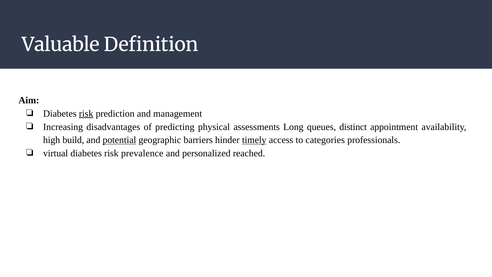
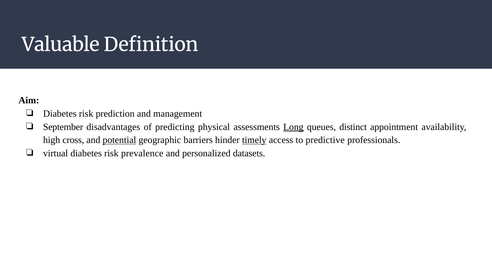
risk at (86, 114) underline: present -> none
Increasing: Increasing -> September
Long underline: none -> present
build: build -> cross
categories: categories -> predictive
reached: reached -> datasets
